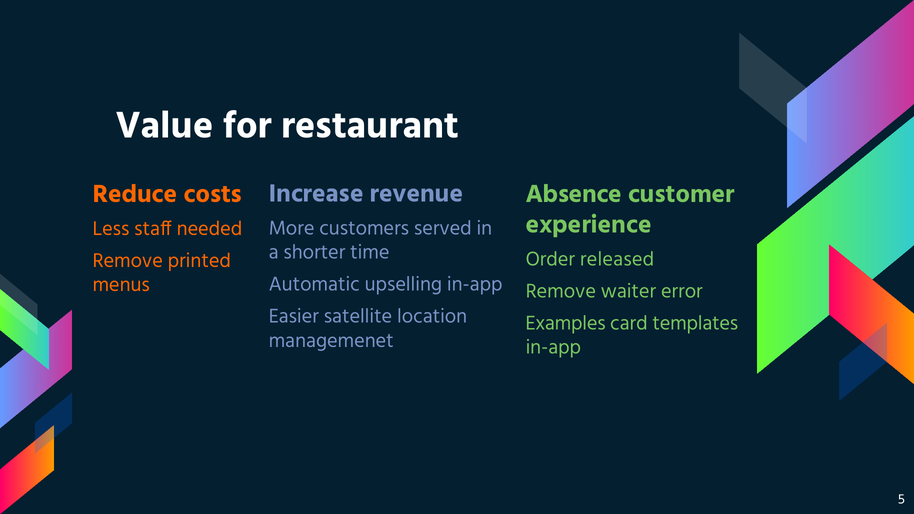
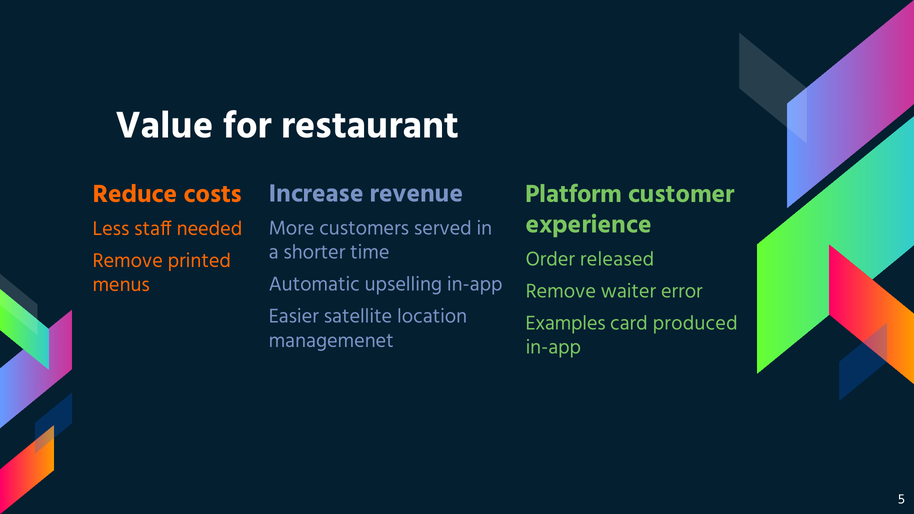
Absence: Absence -> Platform
templates: templates -> produced
